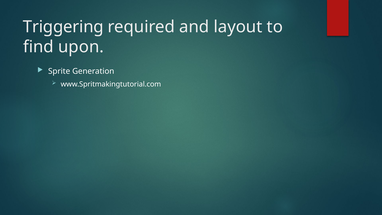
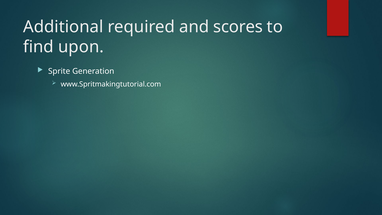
Triggering: Triggering -> Additional
layout: layout -> scores
